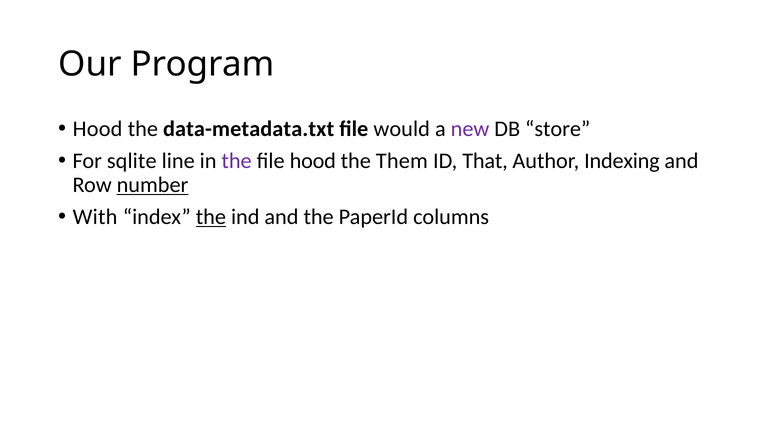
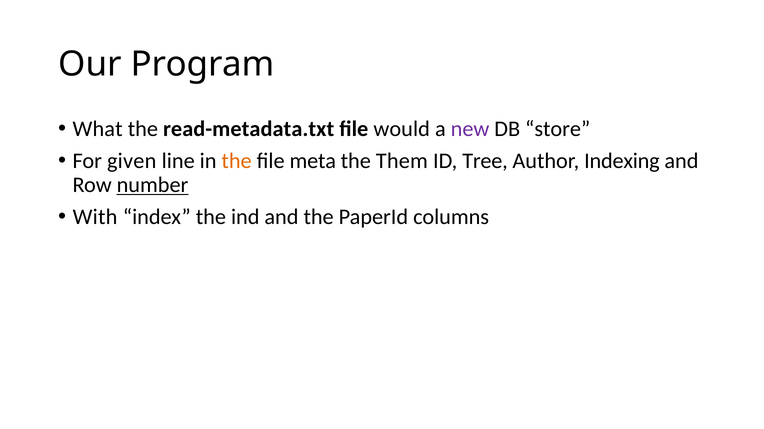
Hood at (98, 129): Hood -> What
data-metadata.txt: data-metadata.txt -> read-metadata.txt
sqlite: sqlite -> given
the at (237, 161) colour: purple -> orange
file hood: hood -> meta
That: That -> Tree
the at (211, 217) underline: present -> none
